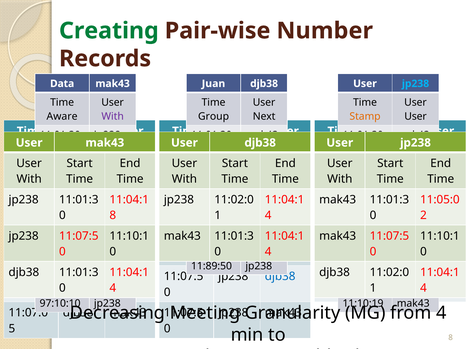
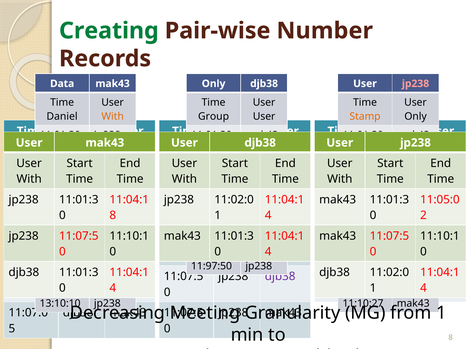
Juan at (213, 84): Juan -> Only
jp238 at (416, 84) colour: light blue -> pink
Aware: Aware -> Daniel
With at (113, 117) colour: purple -> orange
Next at (264, 117): Next -> User
User at (416, 117): User -> Only
11:89:50: 11:89:50 -> 11:97:50
djb38 at (280, 277) colour: blue -> purple
97:10:10: 97:10:10 -> 13:10:10
11:10:19: 11:10:19 -> 11:10:27
from 4: 4 -> 1
